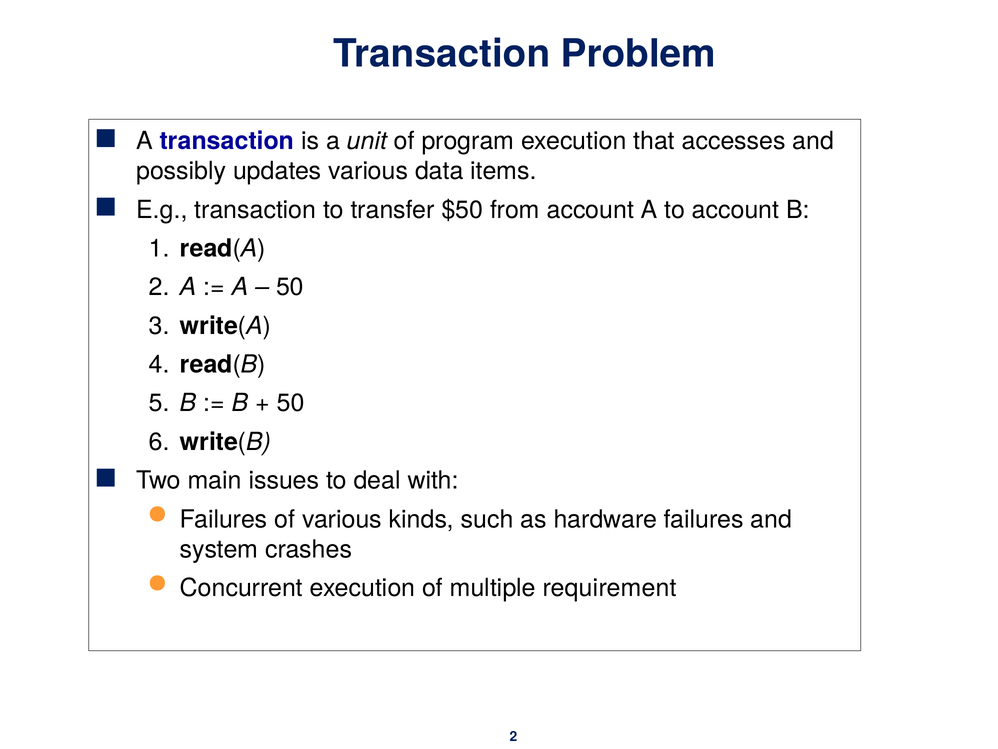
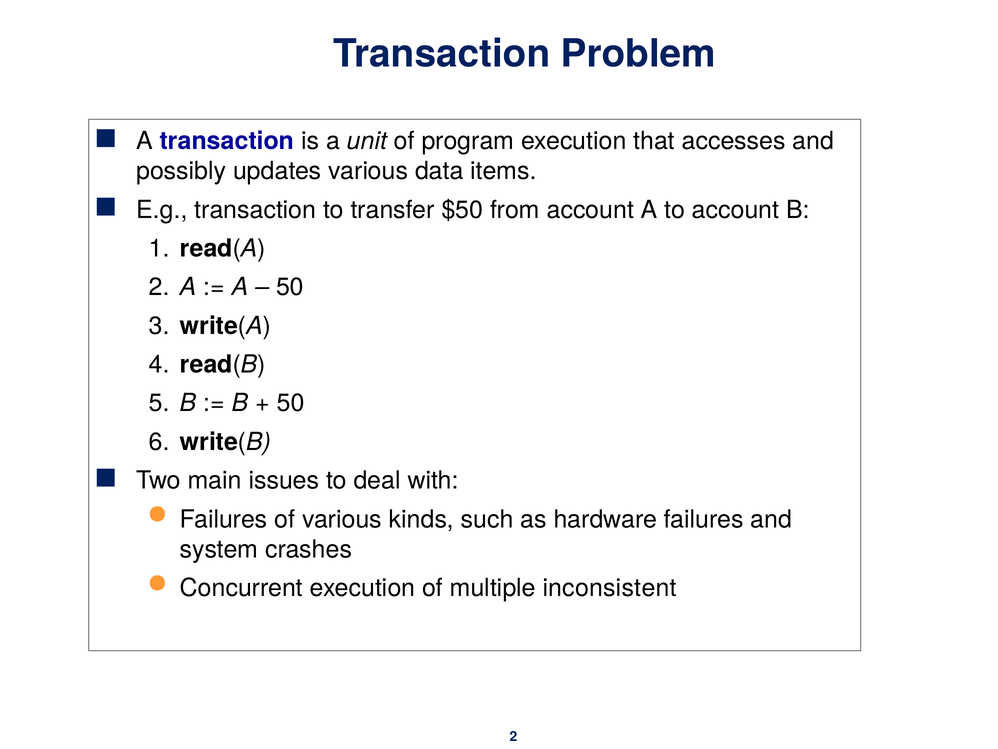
requirement: requirement -> inconsistent
